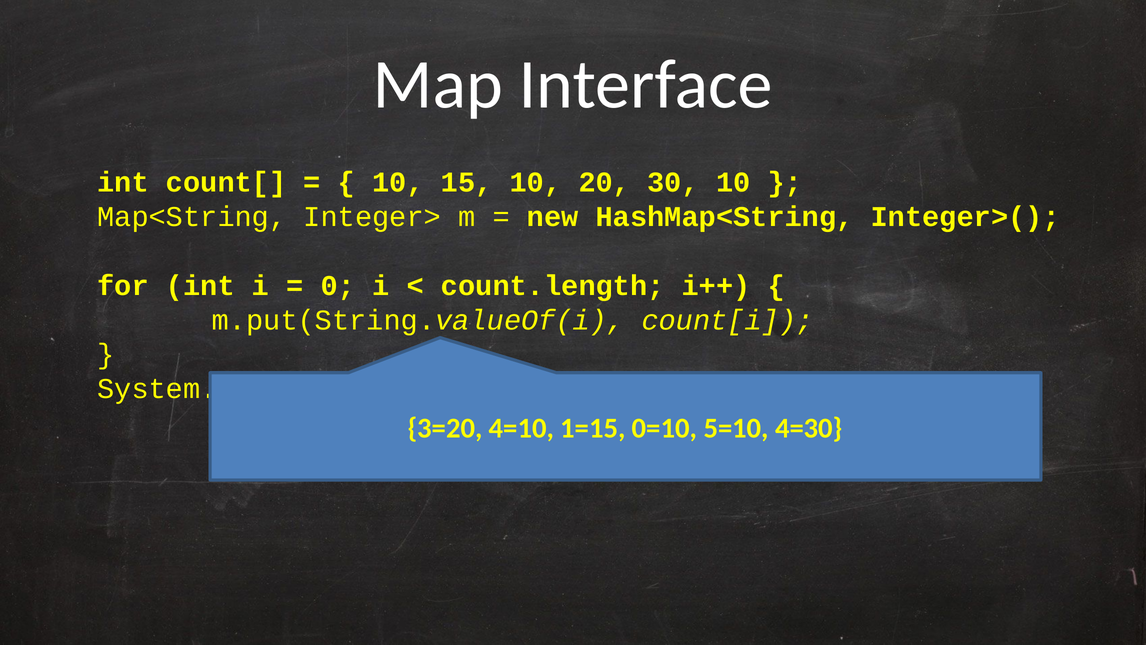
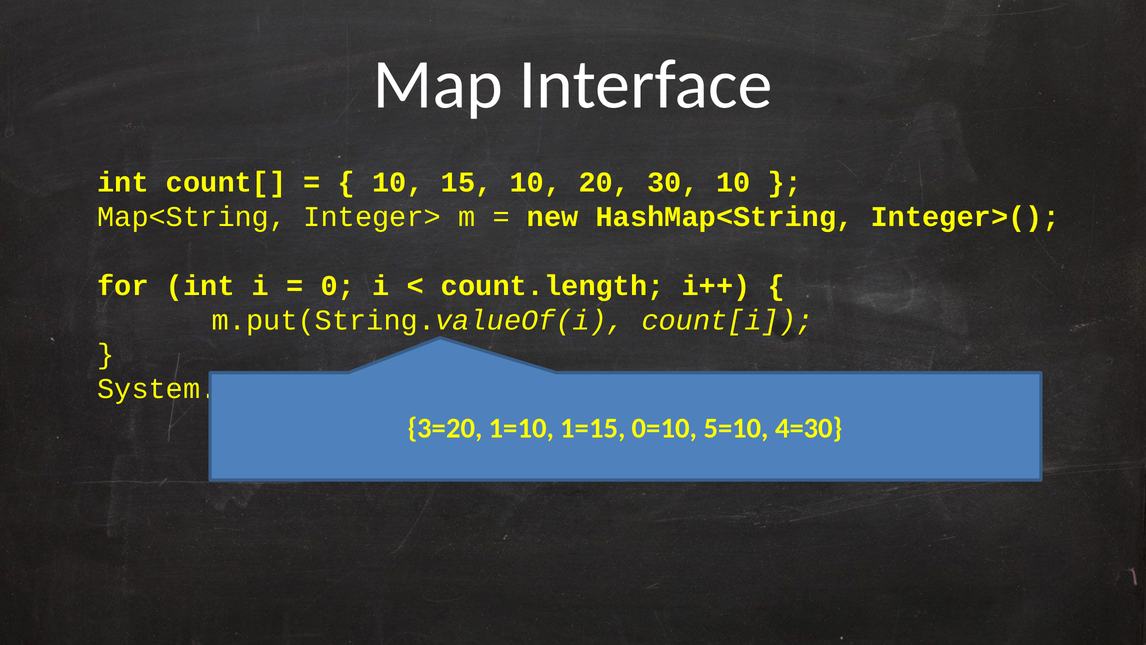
4=10: 4=10 -> 1=10
